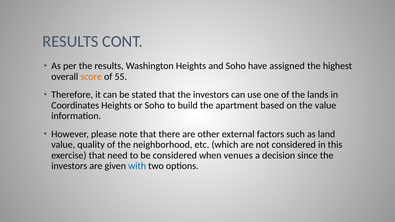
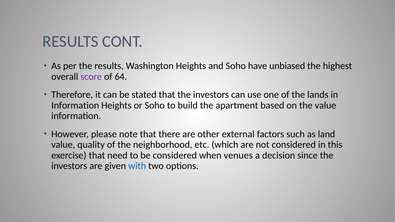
assigned: assigned -> unbiased
score colour: orange -> purple
55: 55 -> 64
Coordinates at (75, 105): Coordinates -> Information
